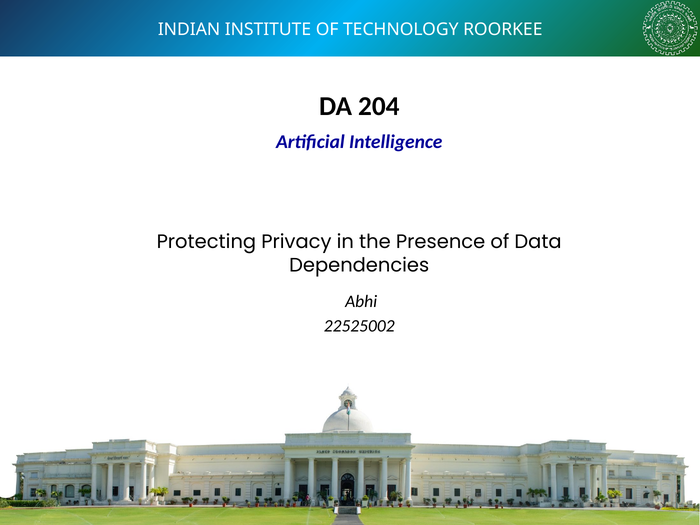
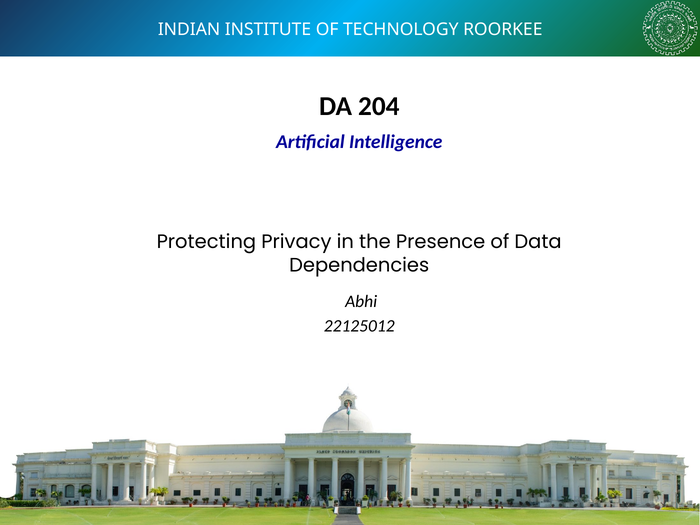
22525002: 22525002 -> 22125012
